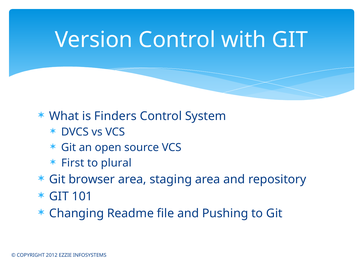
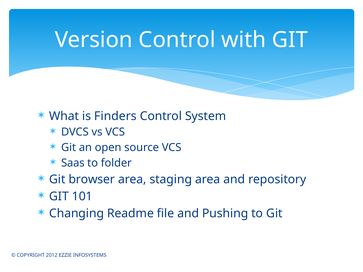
First: First -> Saas
plural: plural -> folder
